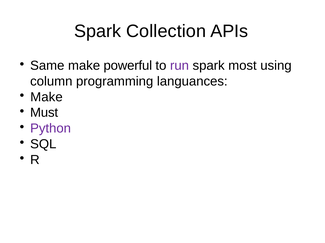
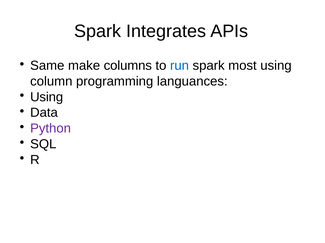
Collection: Collection -> Integrates
powerful: powerful -> columns
run colour: purple -> blue
Make at (46, 97): Make -> Using
Must: Must -> Data
